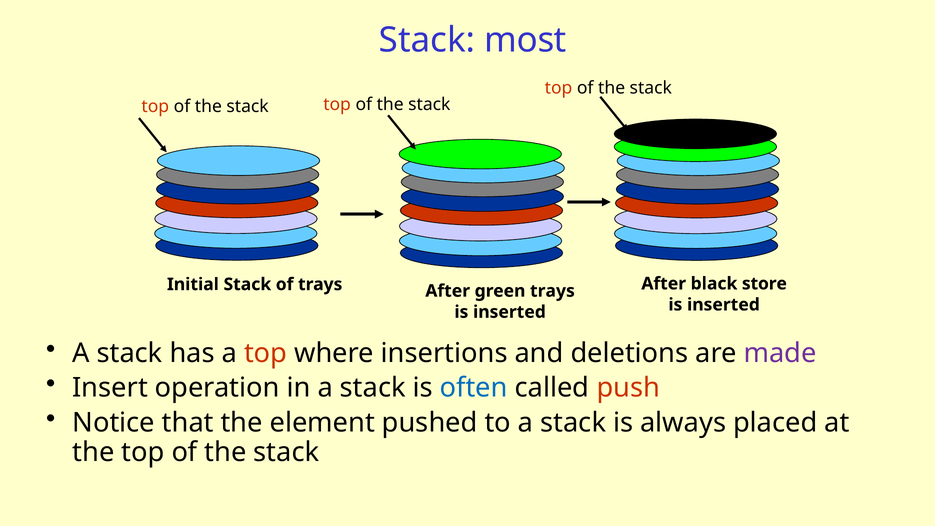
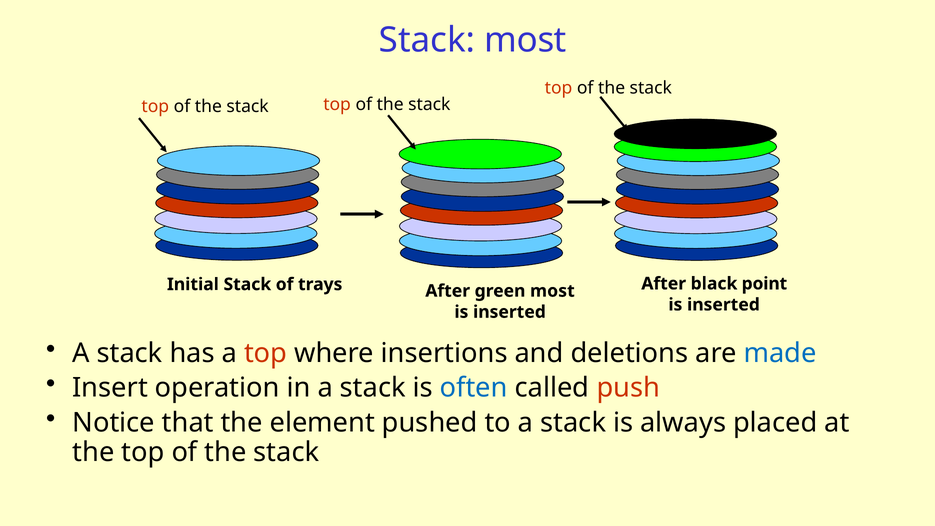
store: store -> point
green trays: trays -> most
made colour: purple -> blue
